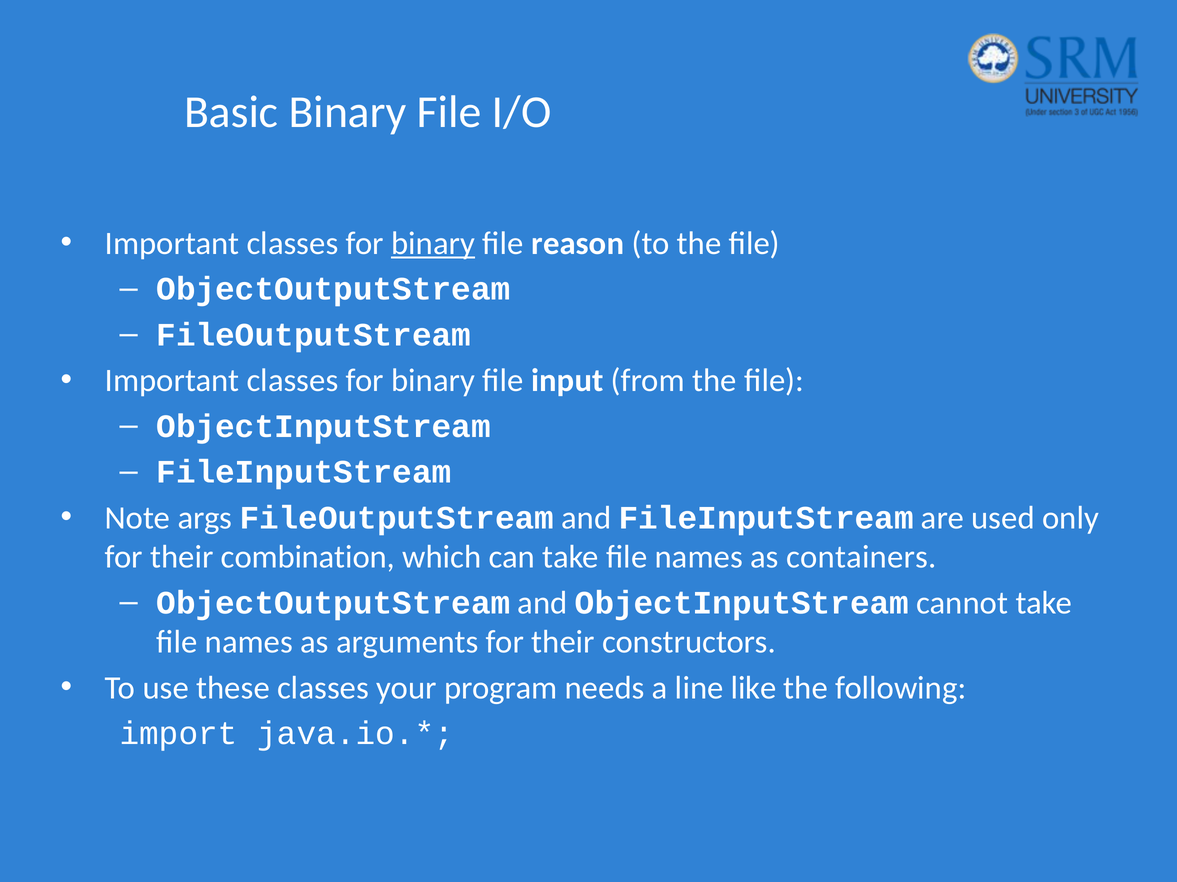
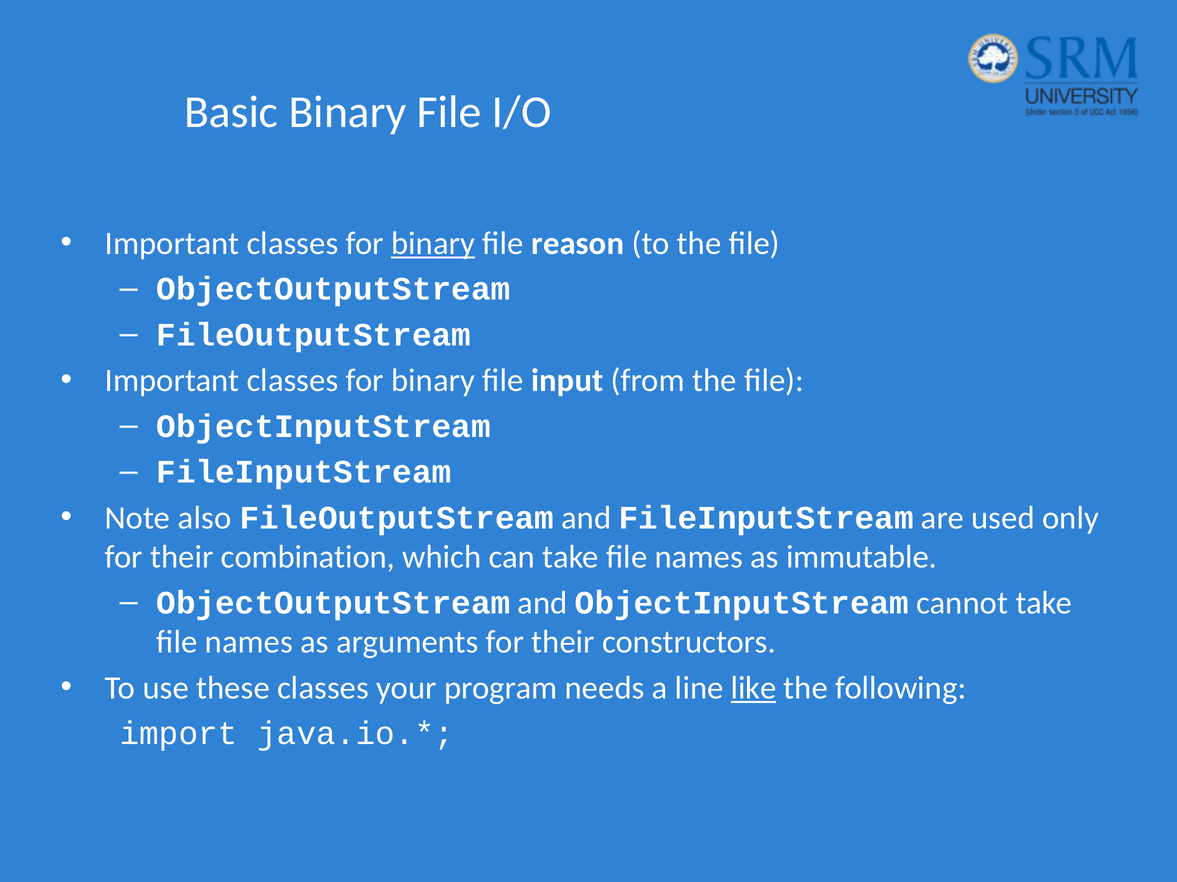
args: args -> also
containers: containers -> immutable
like underline: none -> present
